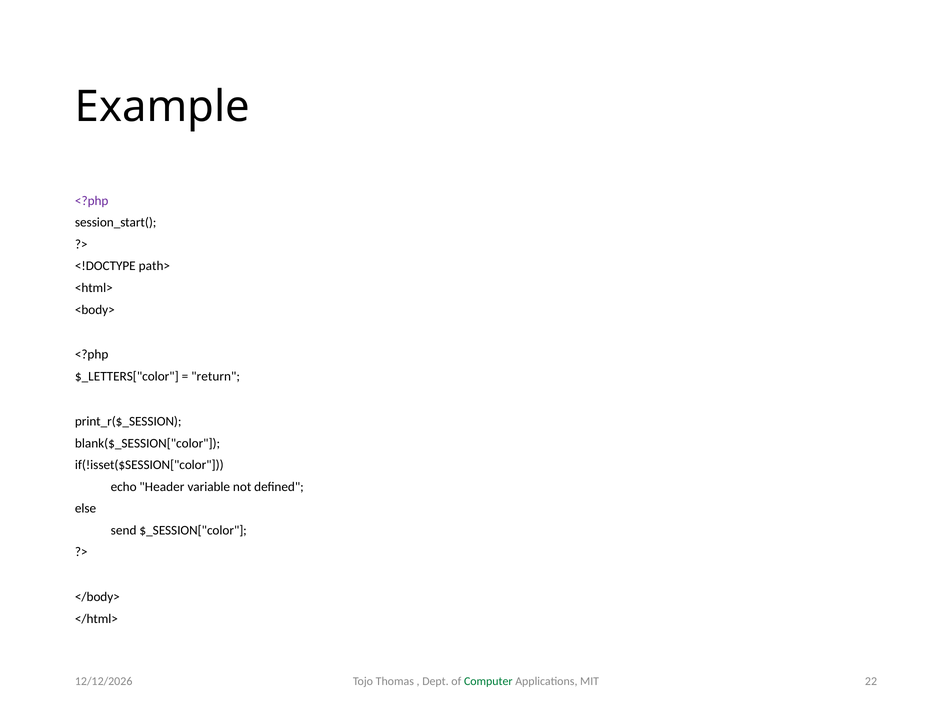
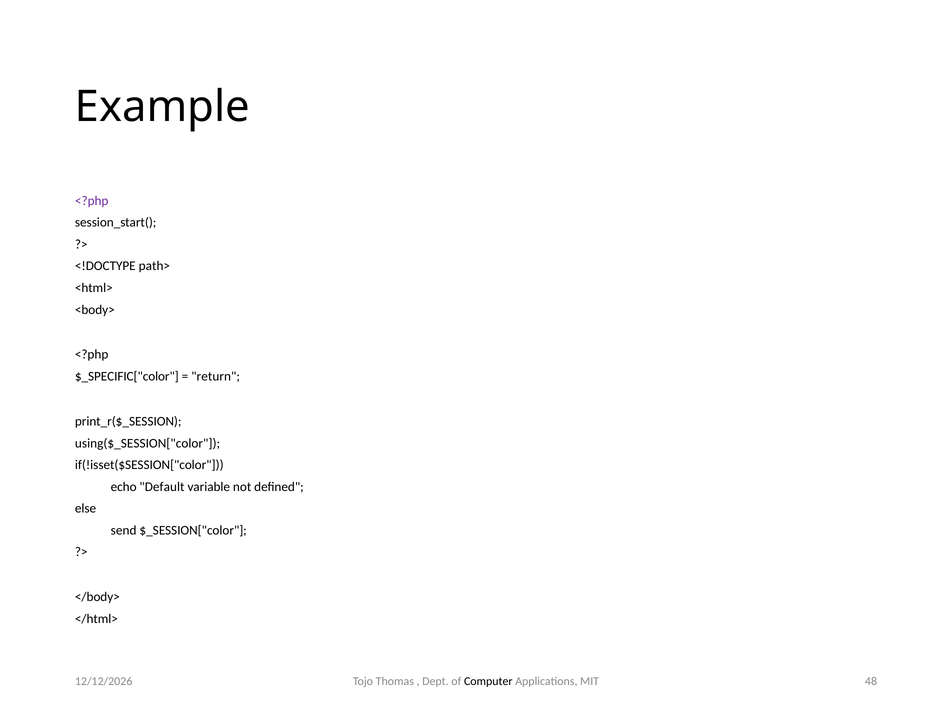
$_LETTERS["color: $_LETTERS["color -> $_SPECIFIC["color
blank($_SESSION["color: blank($_SESSION["color -> using($_SESSION["color
Header: Header -> Default
Computer colour: green -> black
22: 22 -> 48
